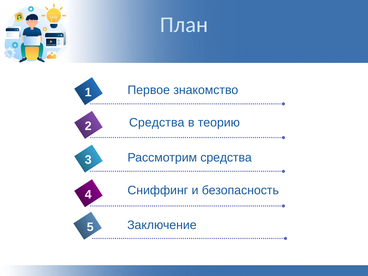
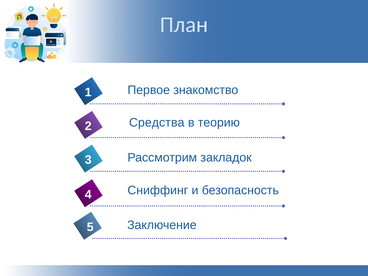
Рассмотрим средства: средства -> закладок
